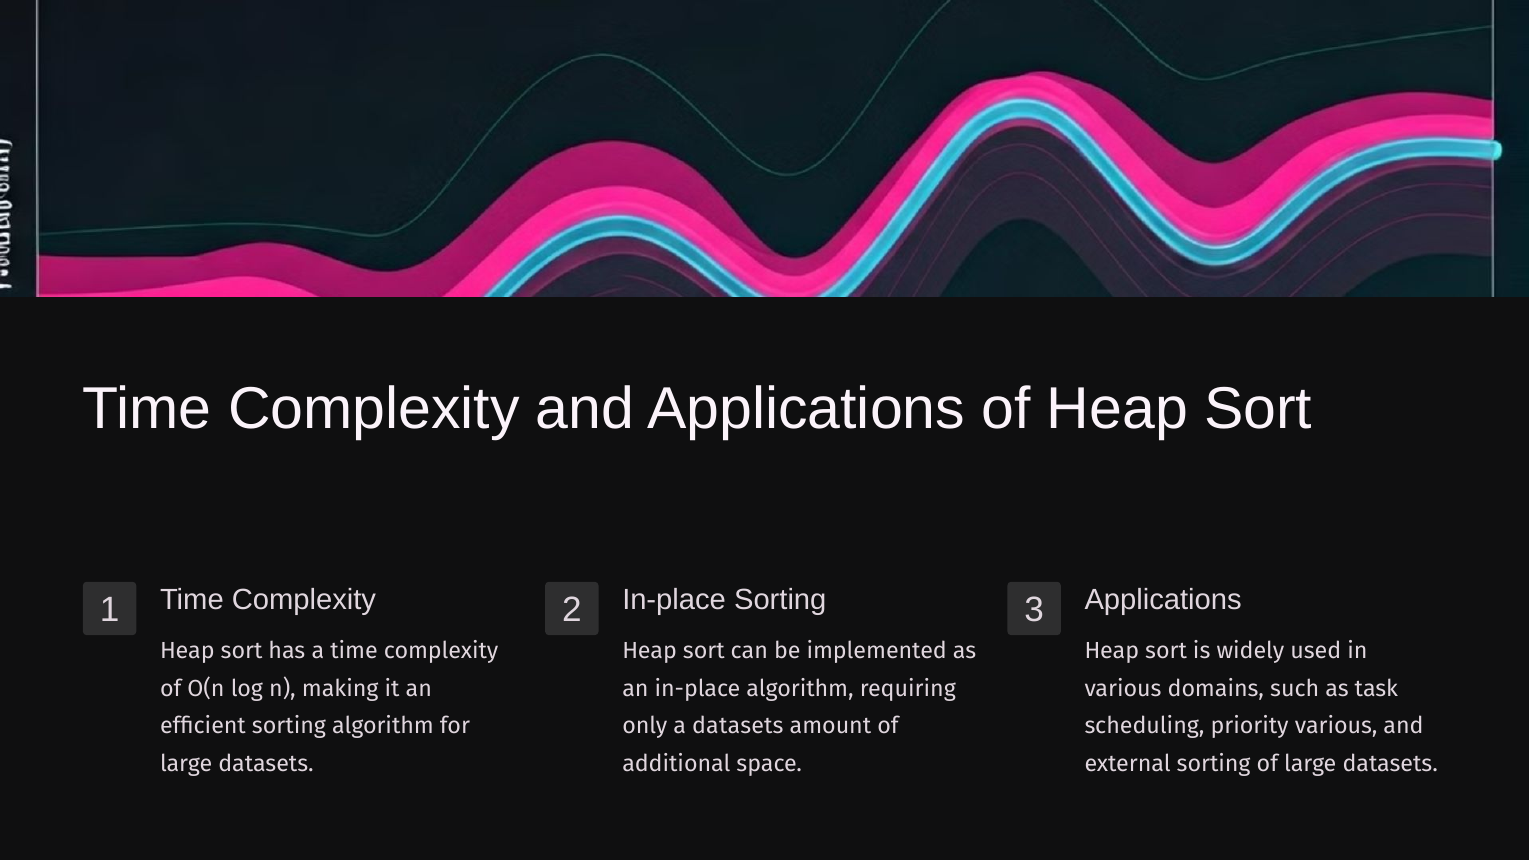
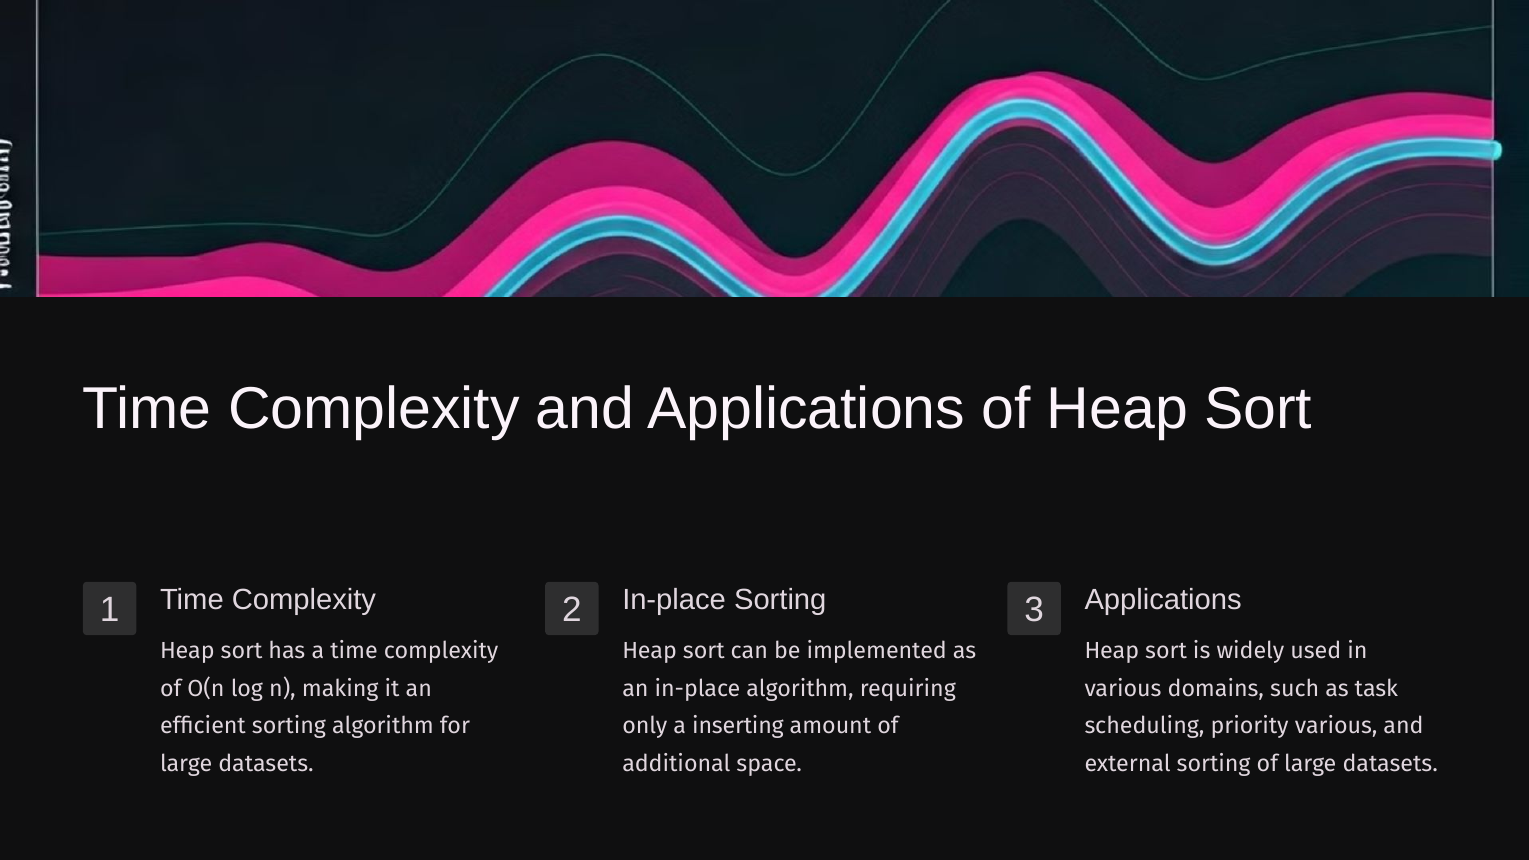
a datasets: datasets -> inserting
